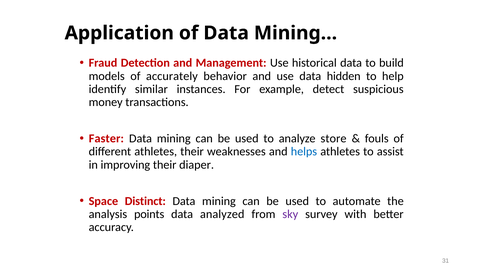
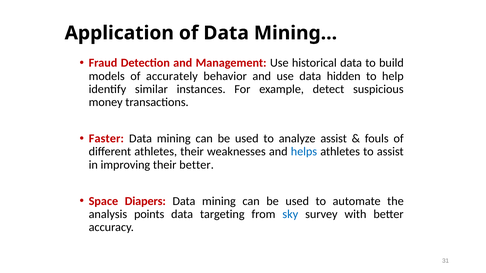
analyze store: store -> assist
their diaper: diaper -> better
Distinct: Distinct -> Diapers
analyzed: analyzed -> targeting
sky colour: purple -> blue
